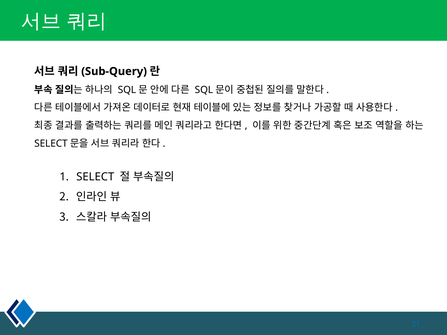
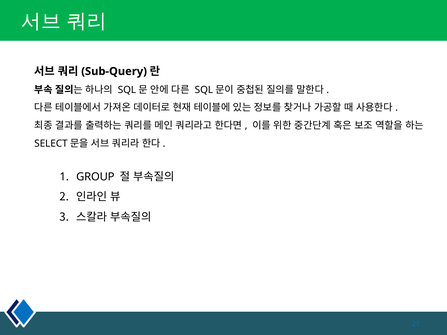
SELECT: SELECT -> GROUP
